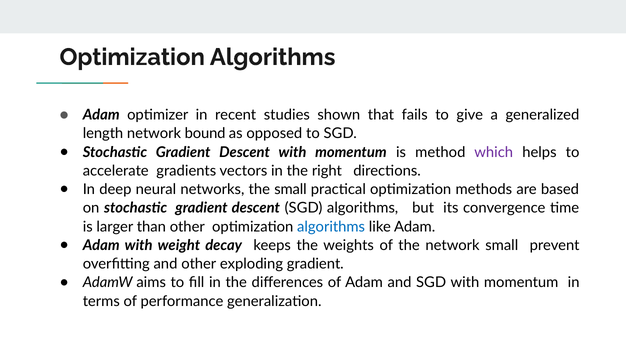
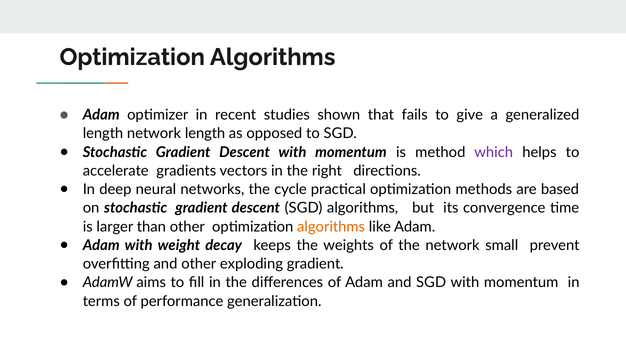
network bound: bound -> length
the small: small -> cycle
algorithms at (331, 227) colour: blue -> orange
